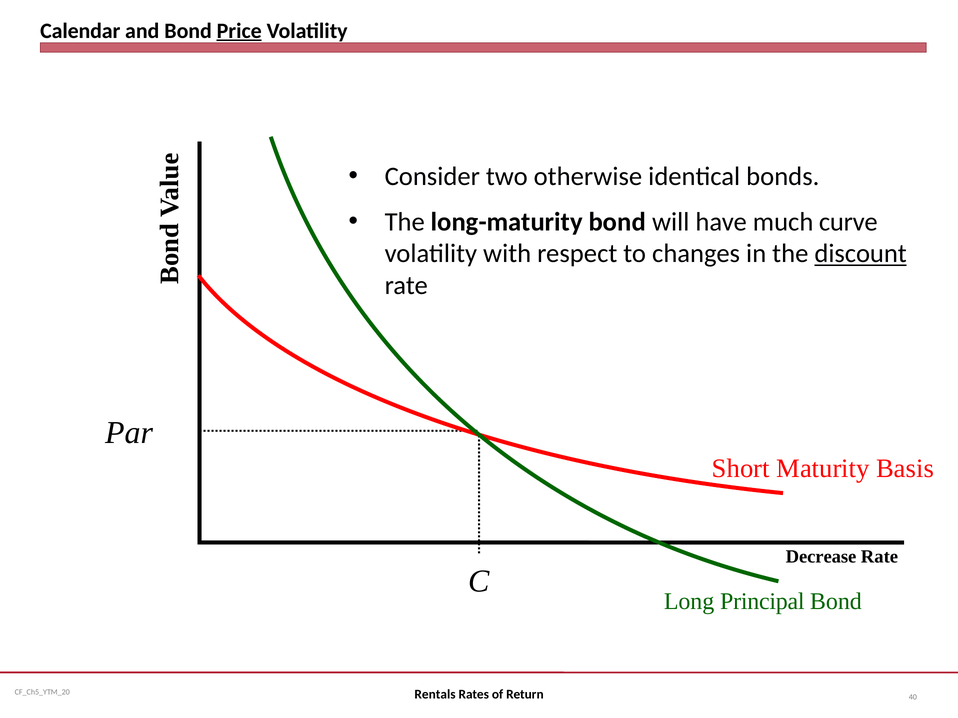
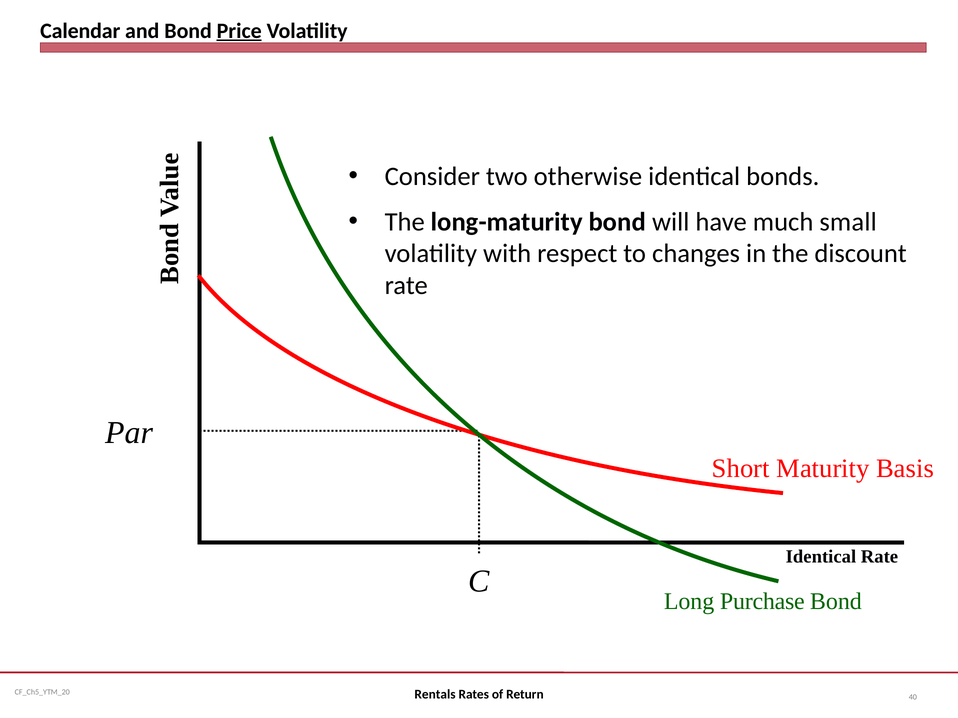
curve: curve -> small
discount underline: present -> none
Decrease at (821, 557): Decrease -> Identical
Principal: Principal -> Purchase
